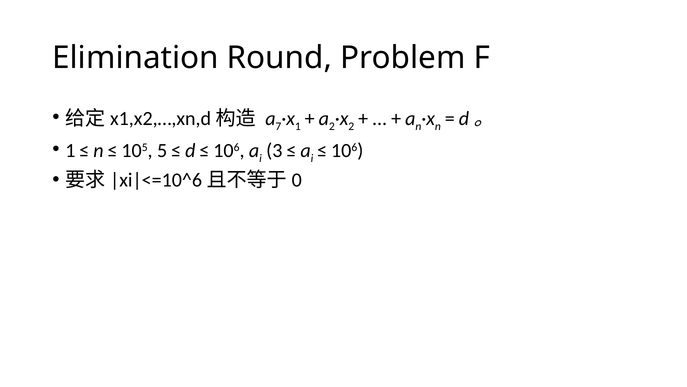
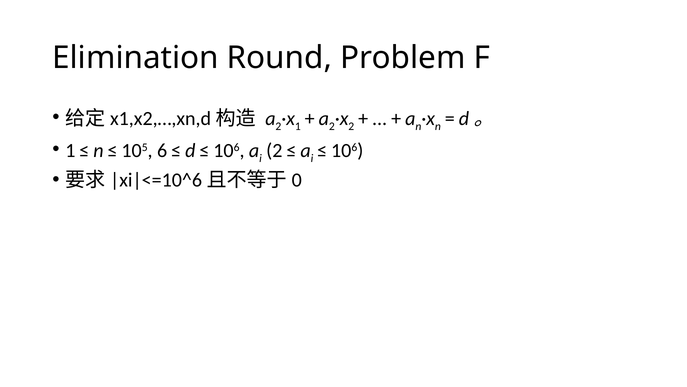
7 at (278, 126): 7 -> 2
5: 5 -> 6
3 at (274, 150): 3 -> 2
